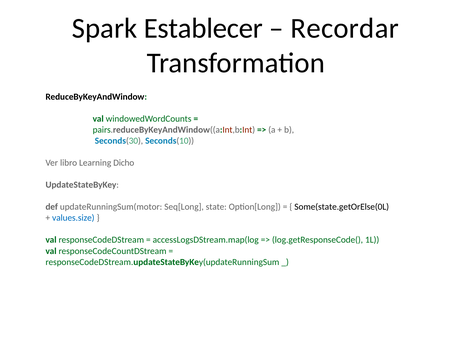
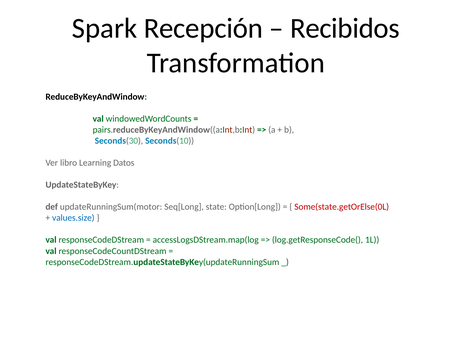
Establecer: Establecer -> Recepción
Recordar: Recordar -> Recibidos
Dicho: Dicho -> Datos
Some(state.getOrElse(0L colour: black -> red
